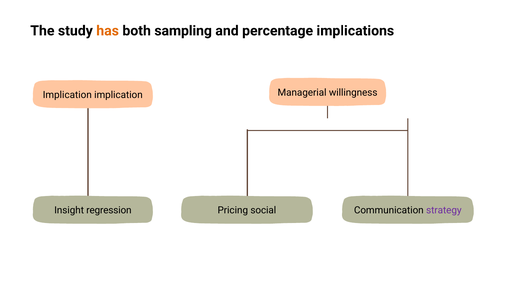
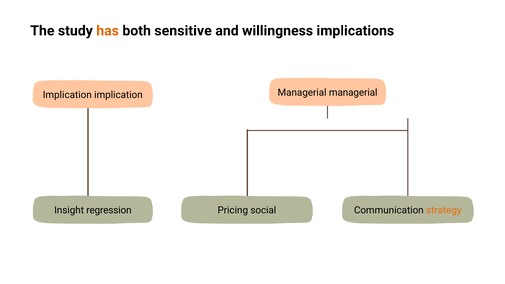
sampling: sampling -> sensitive
percentage: percentage -> willingness
Managerial willingness: willingness -> managerial
strategy colour: purple -> orange
